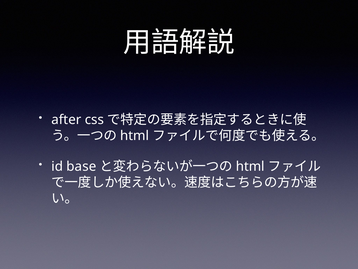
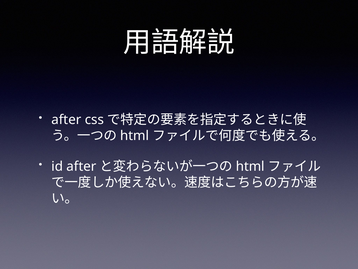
id base: base -> after
